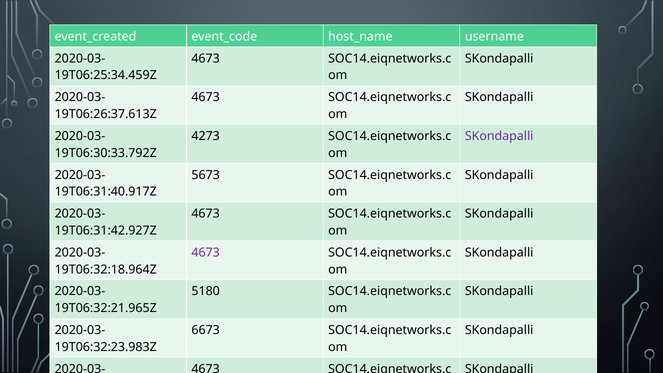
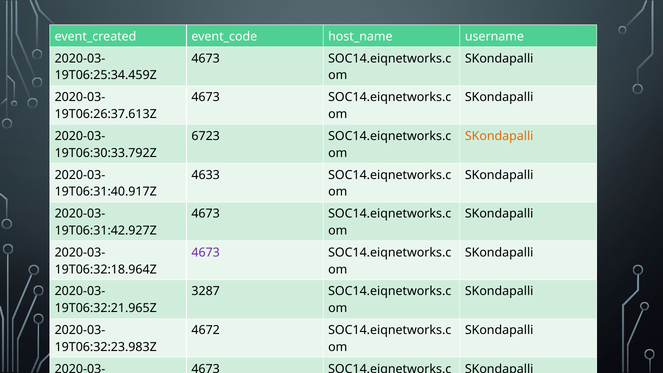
4273: 4273 -> 6723
SKondapalli at (499, 136) colour: purple -> orange
5673: 5673 -> 4633
5180: 5180 -> 3287
6673: 6673 -> 4672
